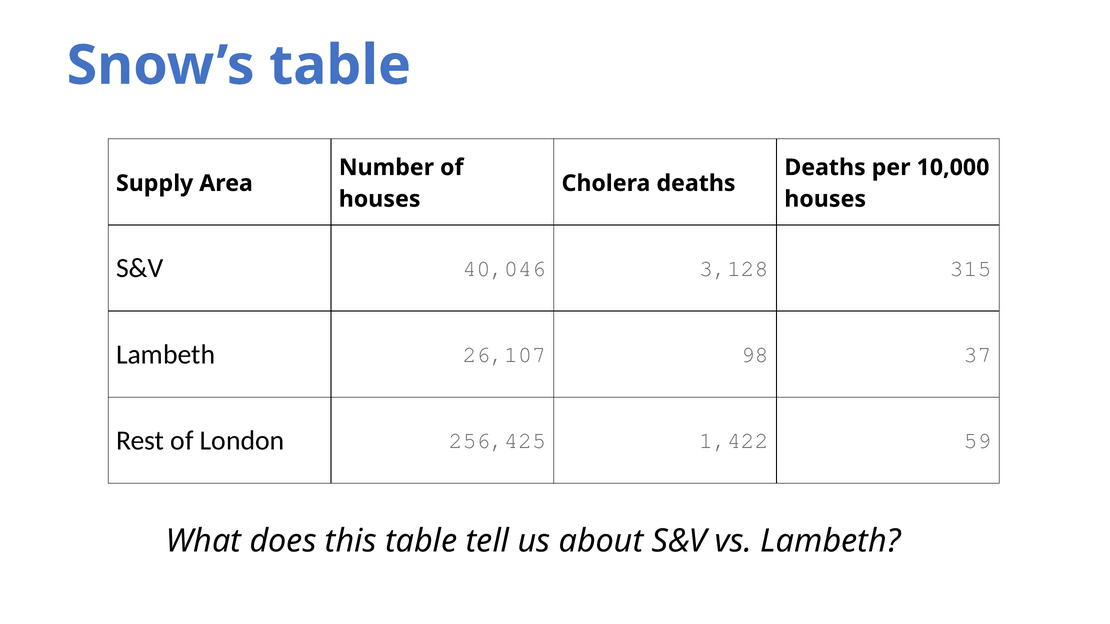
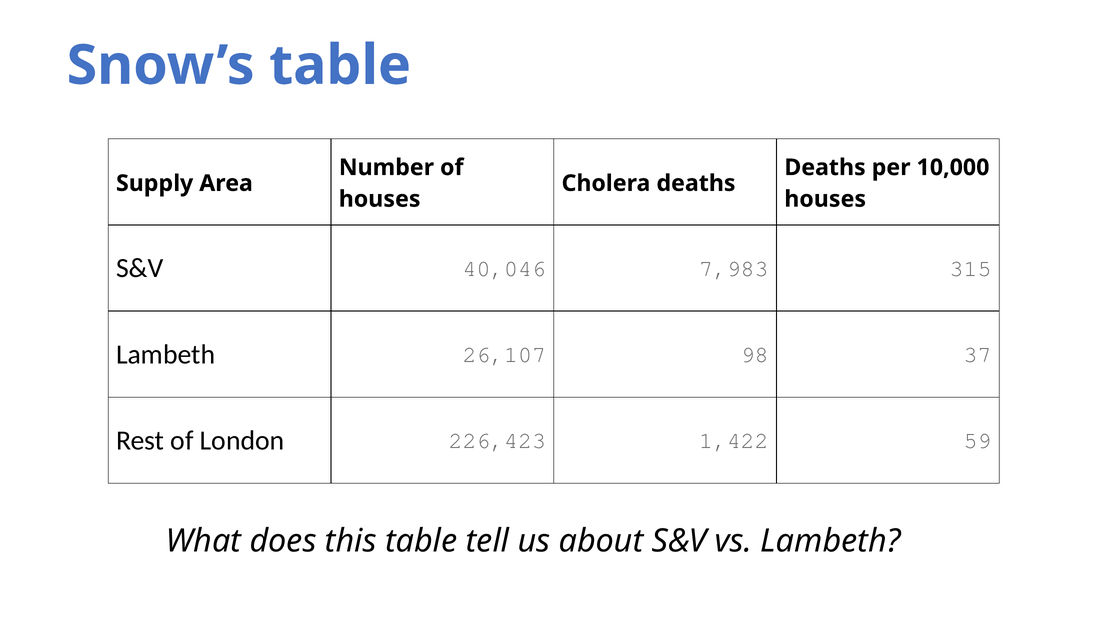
3,128: 3,128 -> 7,983
256,425: 256,425 -> 226,423
